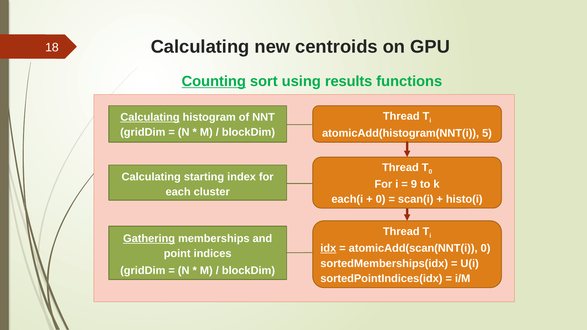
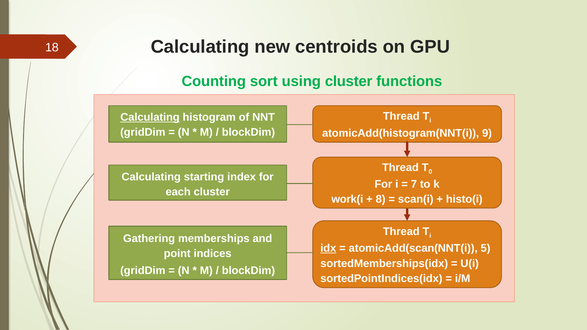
Counting underline: present -> none
using results: results -> cluster
5: 5 -> 9
9: 9 -> 7
each(i: each(i -> work(i
0 at (381, 199): 0 -> 8
Gathering underline: present -> none
atomicAdd(scan(NNT(i 0: 0 -> 5
